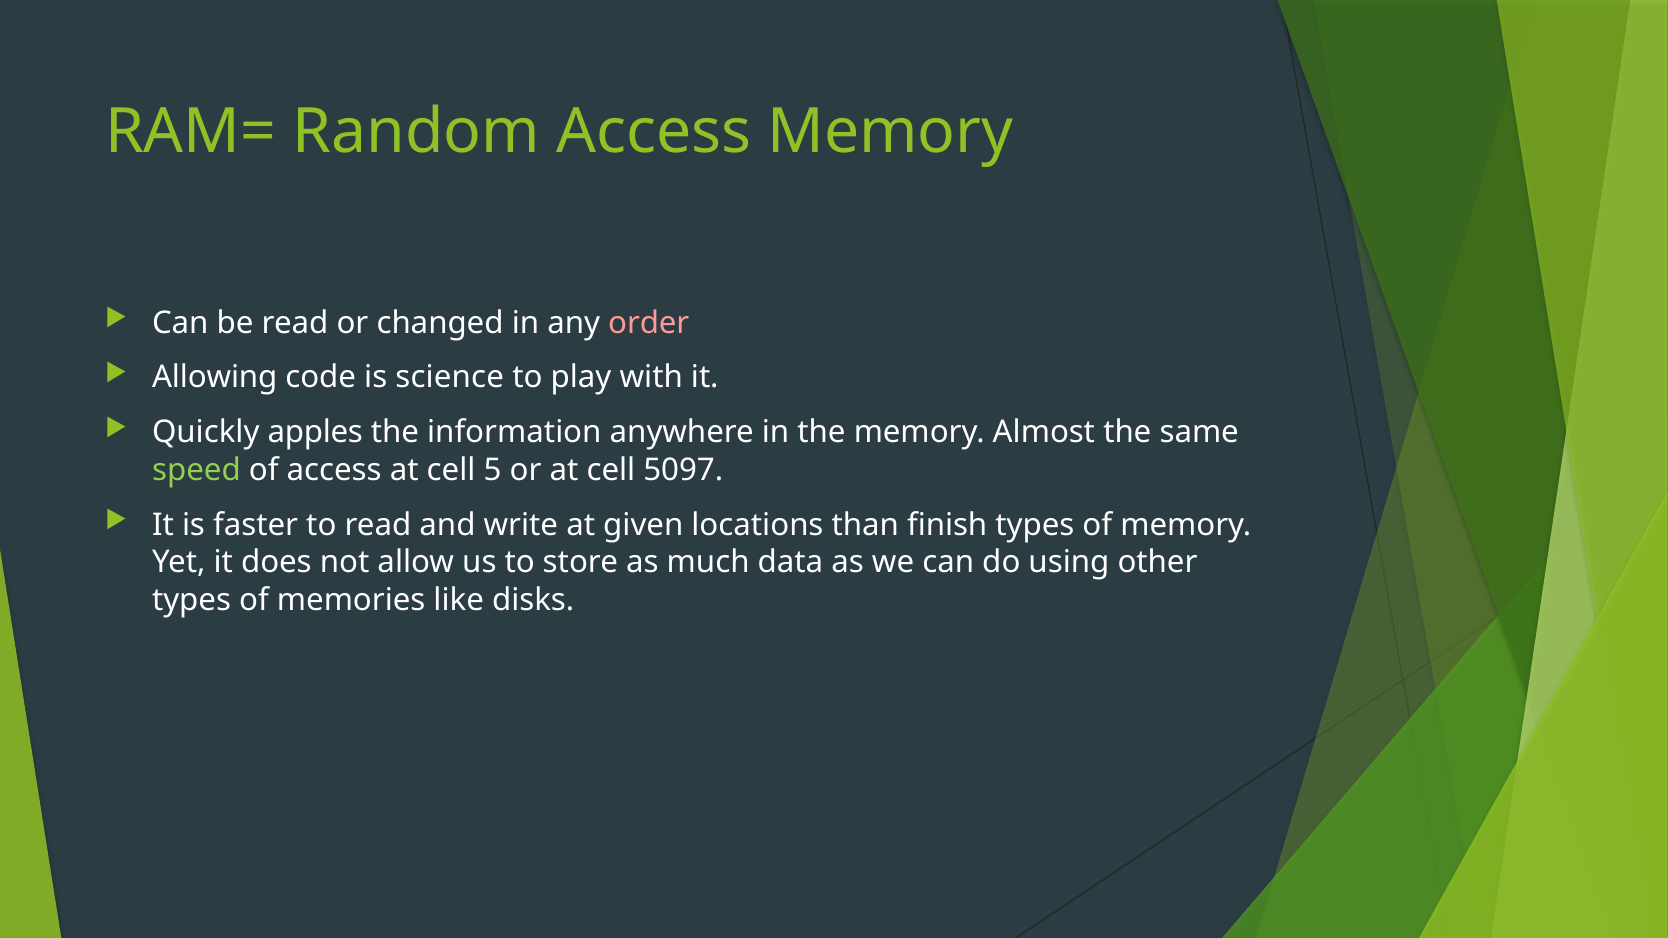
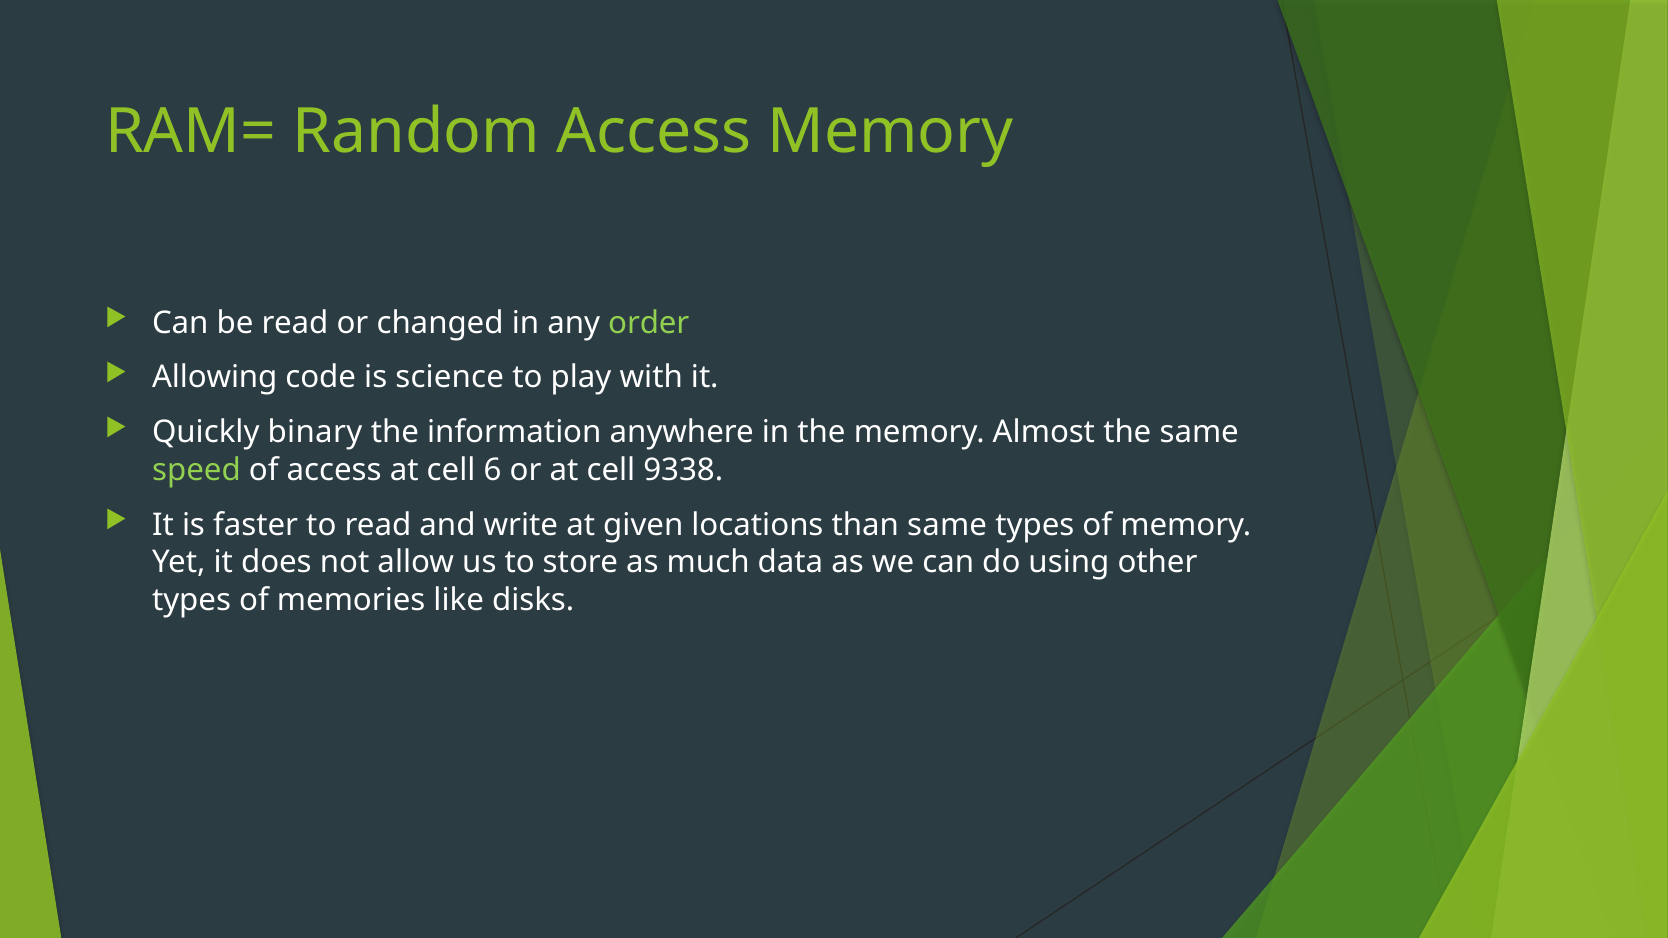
order colour: pink -> light green
apples: apples -> binary
5: 5 -> 6
5097: 5097 -> 9338
than finish: finish -> same
